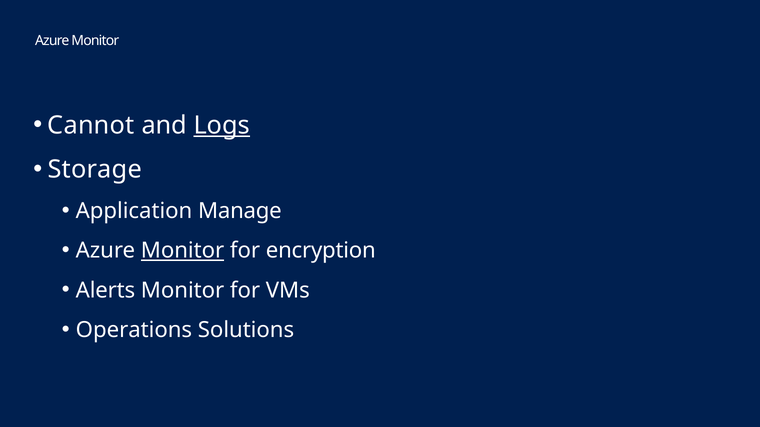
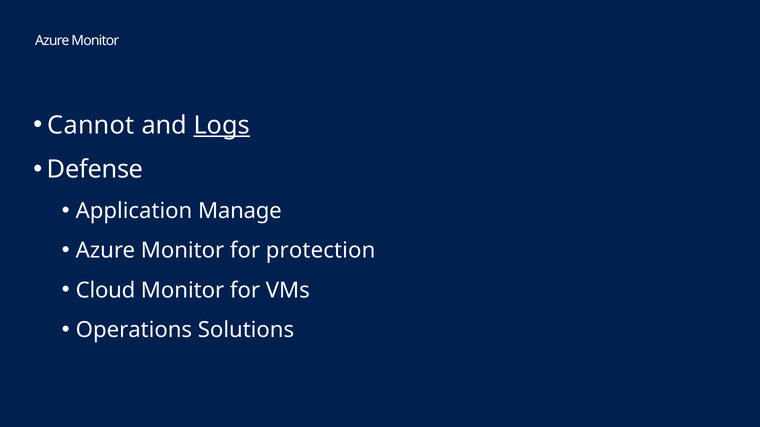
Storage: Storage -> Defense
Monitor at (183, 251) underline: present -> none
encryption: encryption -> protection
Alerts: Alerts -> Cloud
